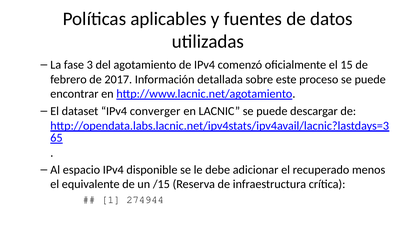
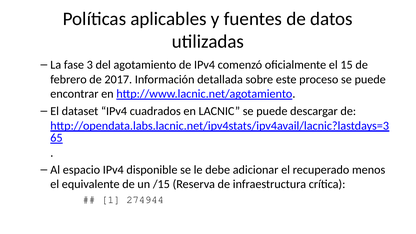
converger: converger -> cuadrados
